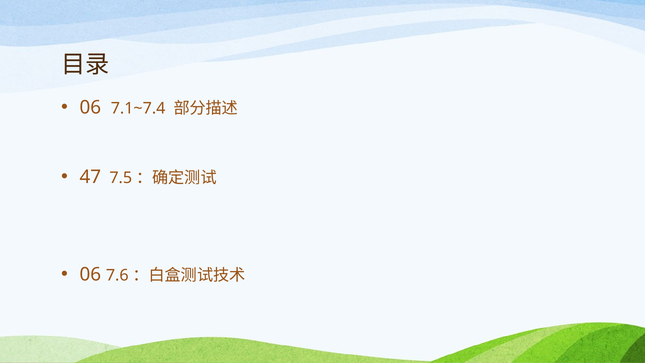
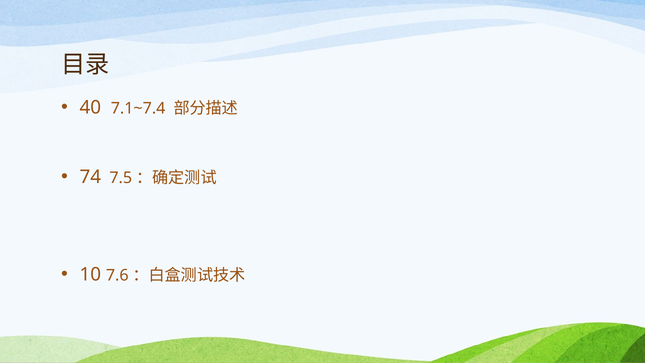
06 at (90, 108): 06 -> 40
47: 47 -> 74
06 at (90, 274): 06 -> 10
